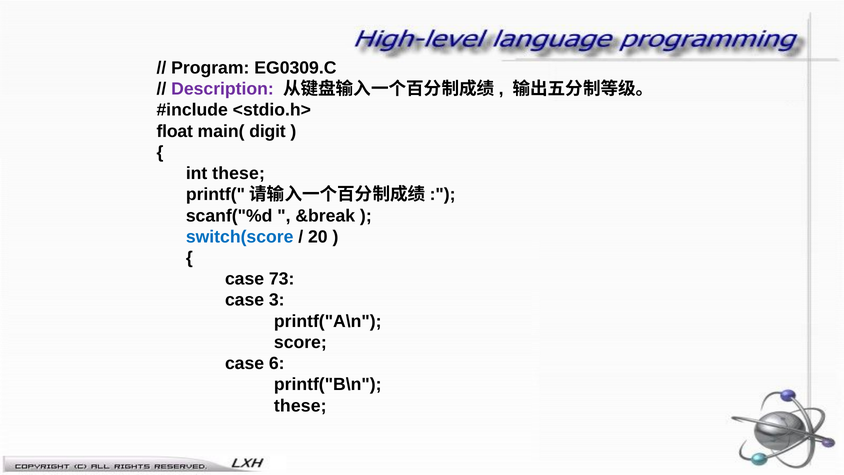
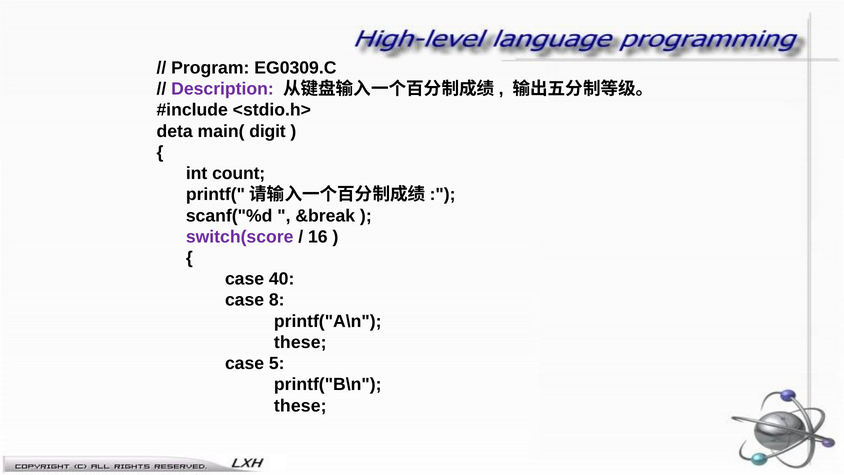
float: float -> deta
int these: these -> count
switch(score colour: blue -> purple
20: 20 -> 16
73: 73 -> 40
3: 3 -> 8
score at (300, 342): score -> these
6: 6 -> 5
